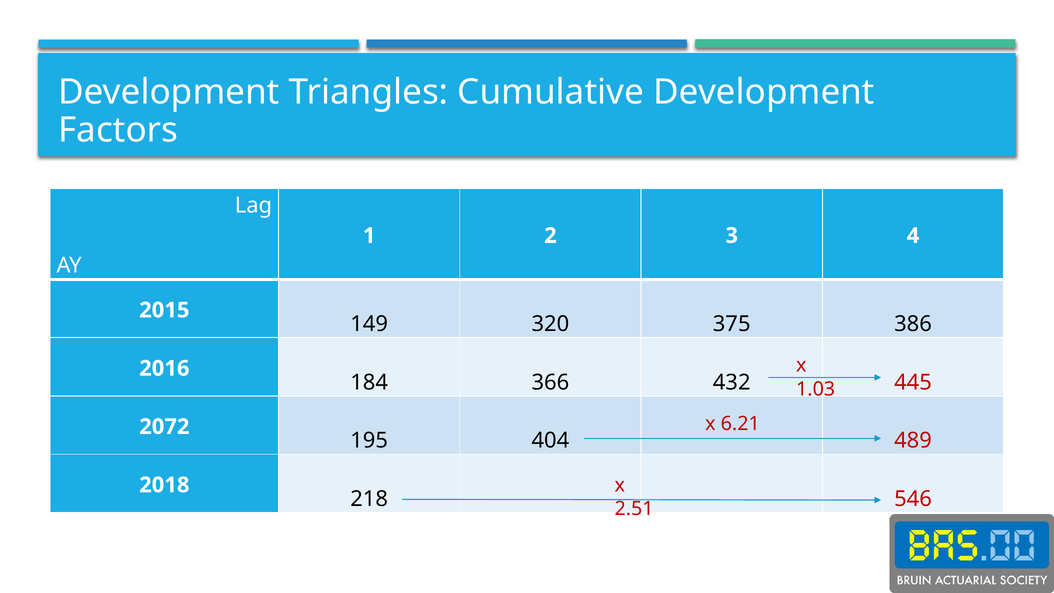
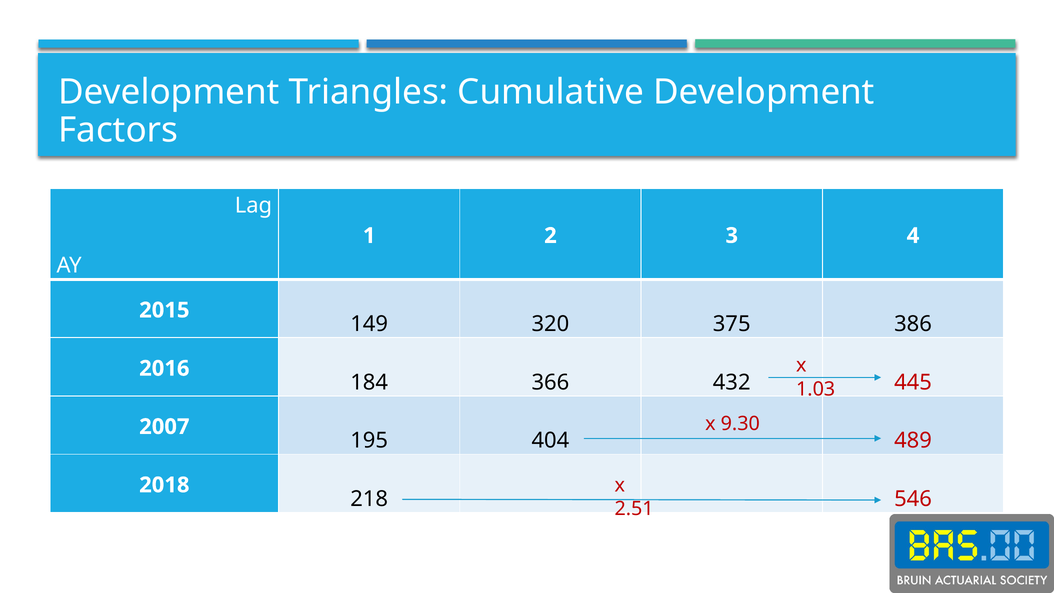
6.21: 6.21 -> 9.30
2072: 2072 -> 2007
